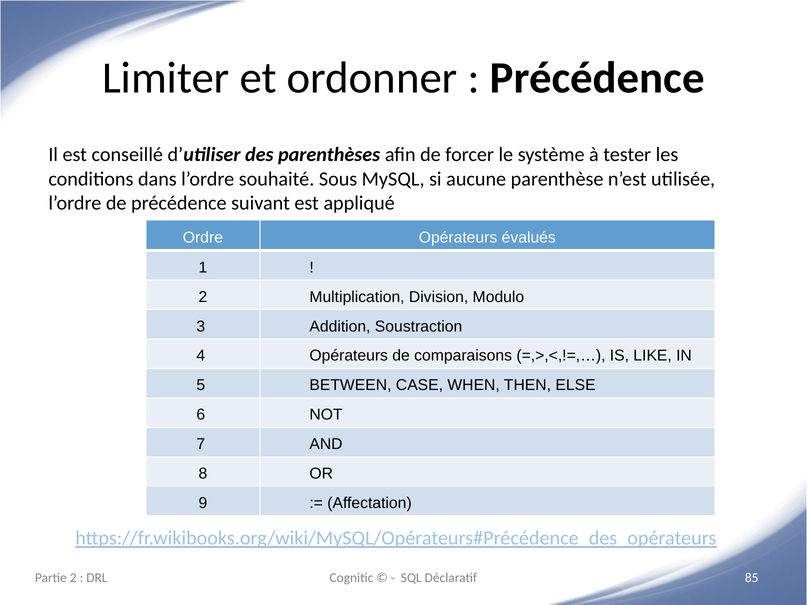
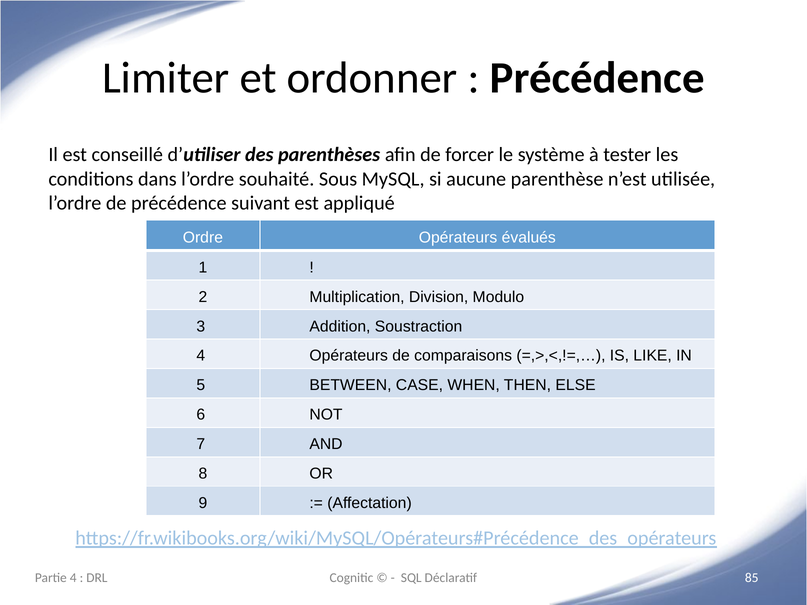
Partie 2: 2 -> 4
